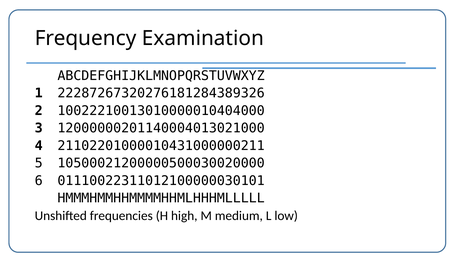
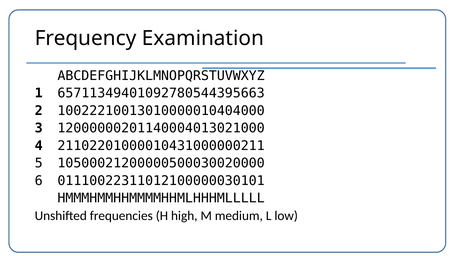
22287267320276181284389326: 22287267320276181284389326 -> 65711349401092780544395663
